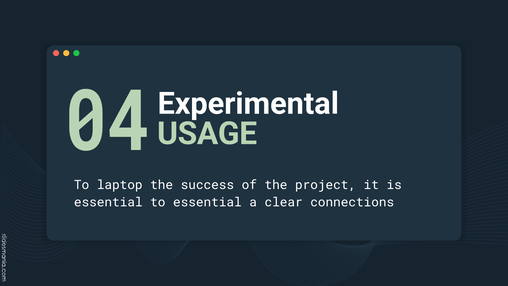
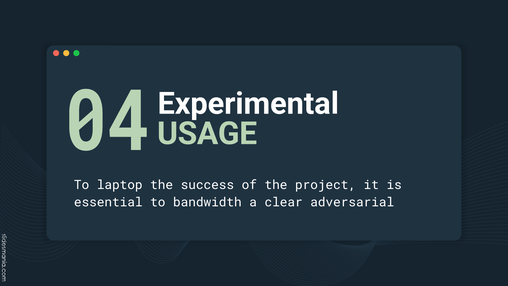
to essential: essential -> bandwidth
connections: connections -> adversarial
